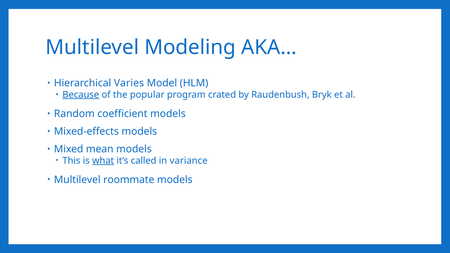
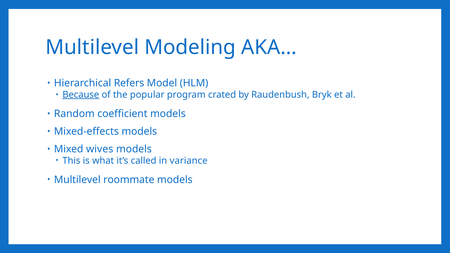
Varies: Varies -> Refers
mean: mean -> wives
what underline: present -> none
